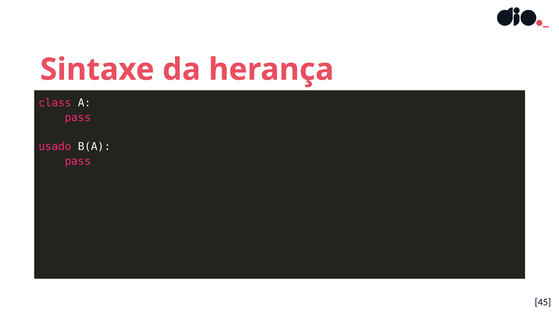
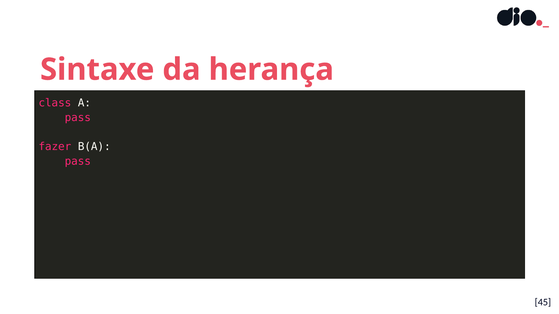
usado: usado -> fazer
